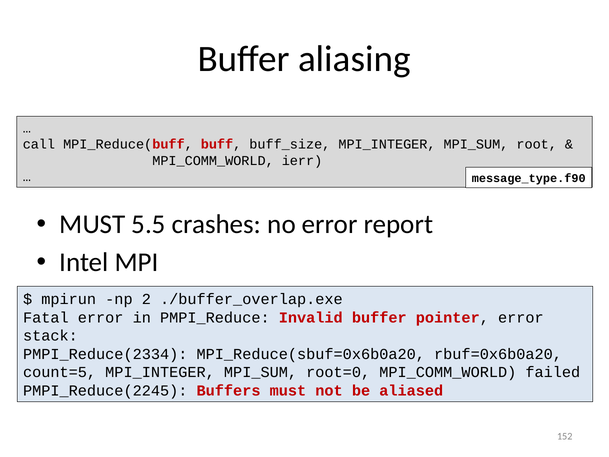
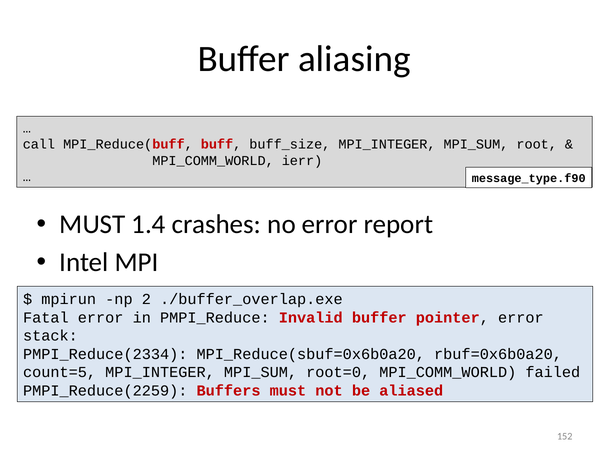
5.5: 5.5 -> 1.4
PMPI_Reduce(2245: PMPI_Reduce(2245 -> PMPI_Reduce(2259
